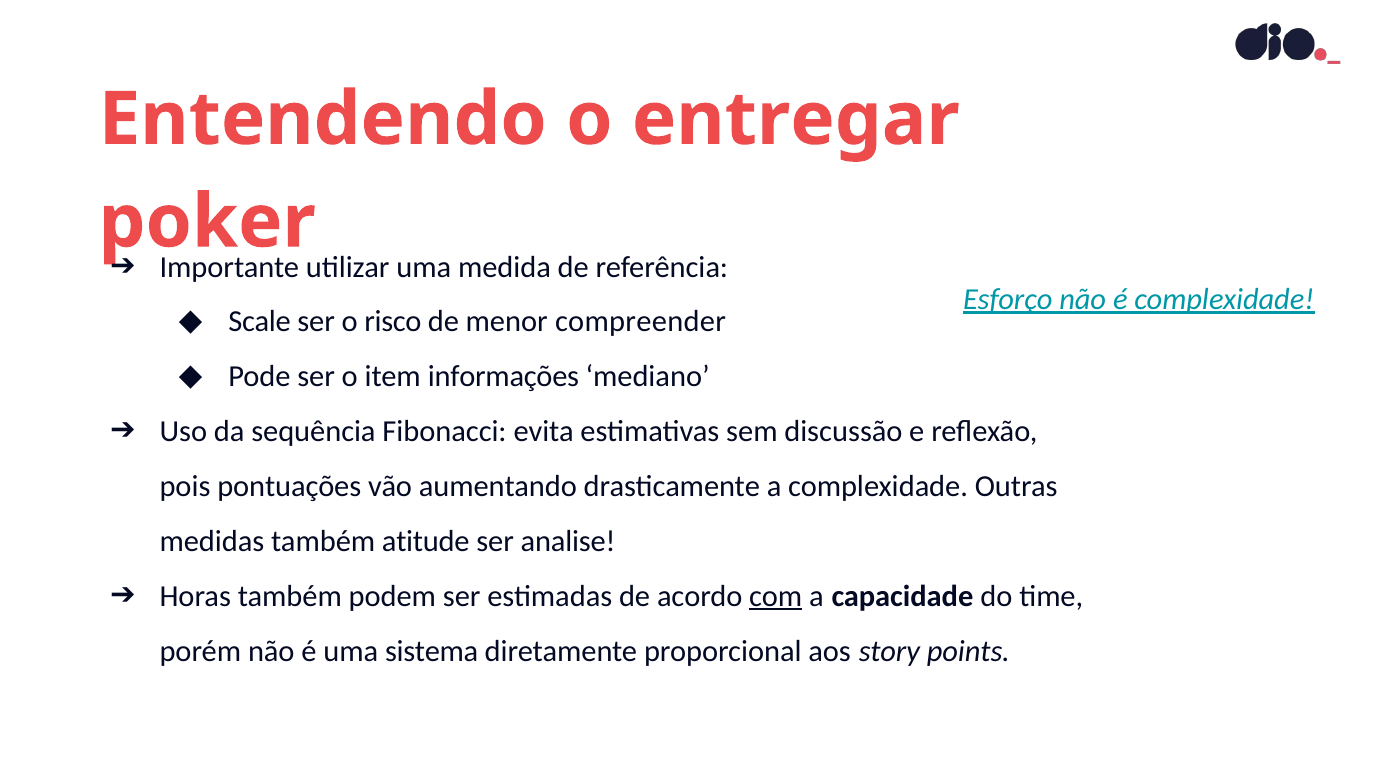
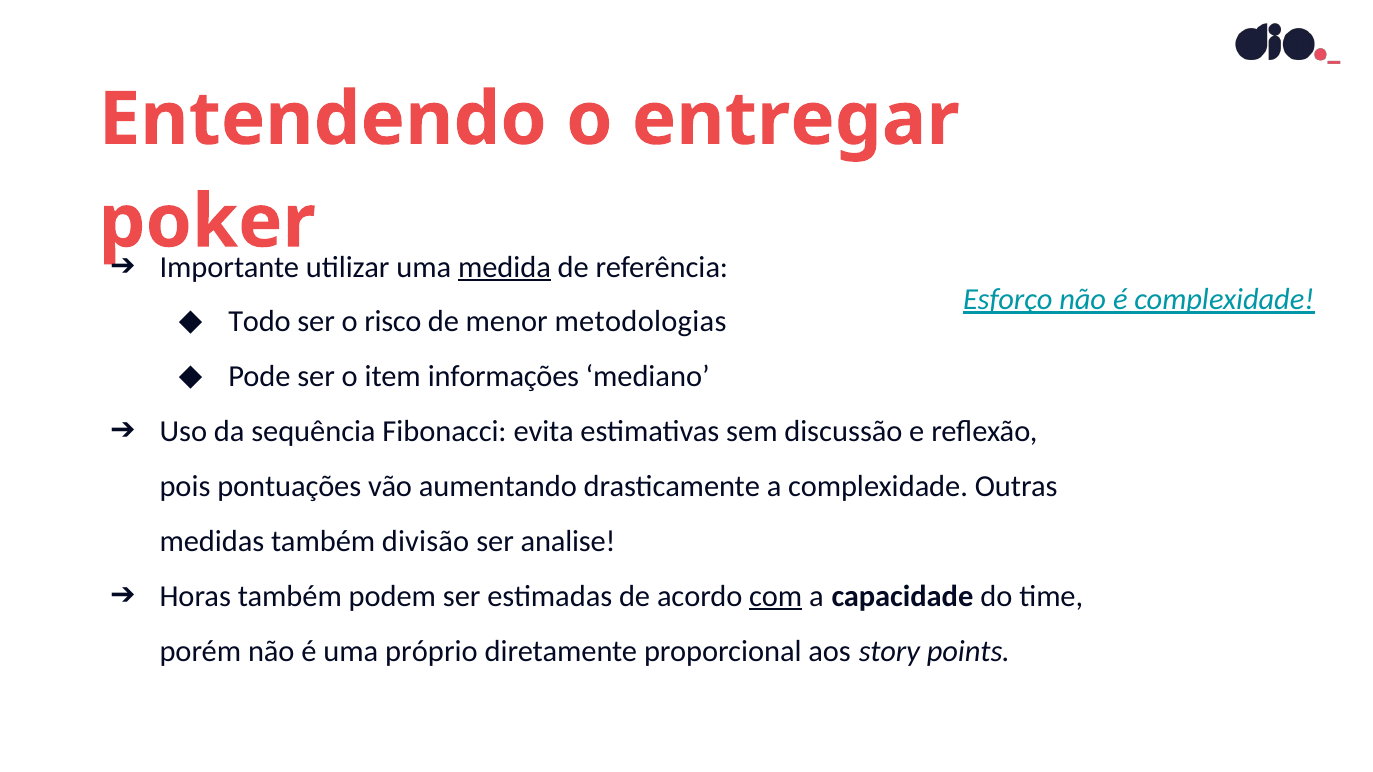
medida underline: none -> present
Scale: Scale -> Todo
compreender: compreender -> metodologias
atitude: atitude -> divisão
sistema: sistema -> próprio
